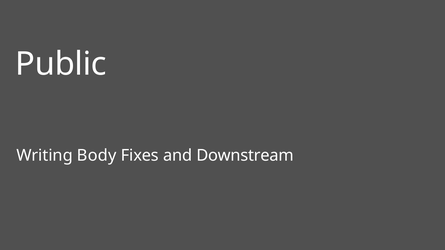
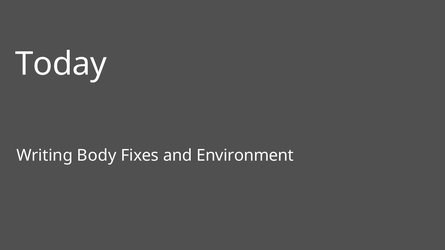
Public: Public -> Today
Downstream: Downstream -> Environment
